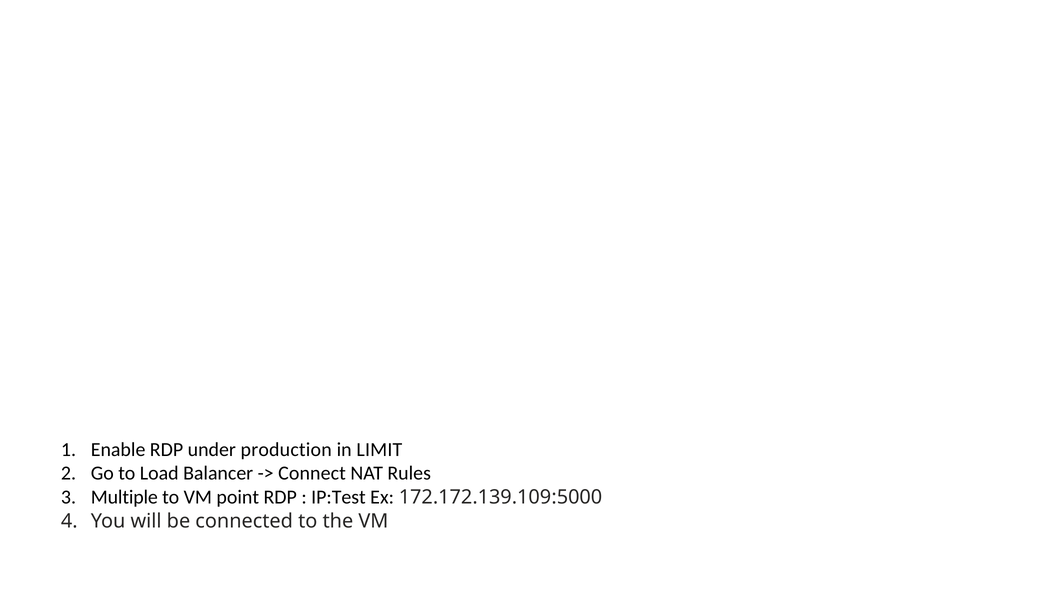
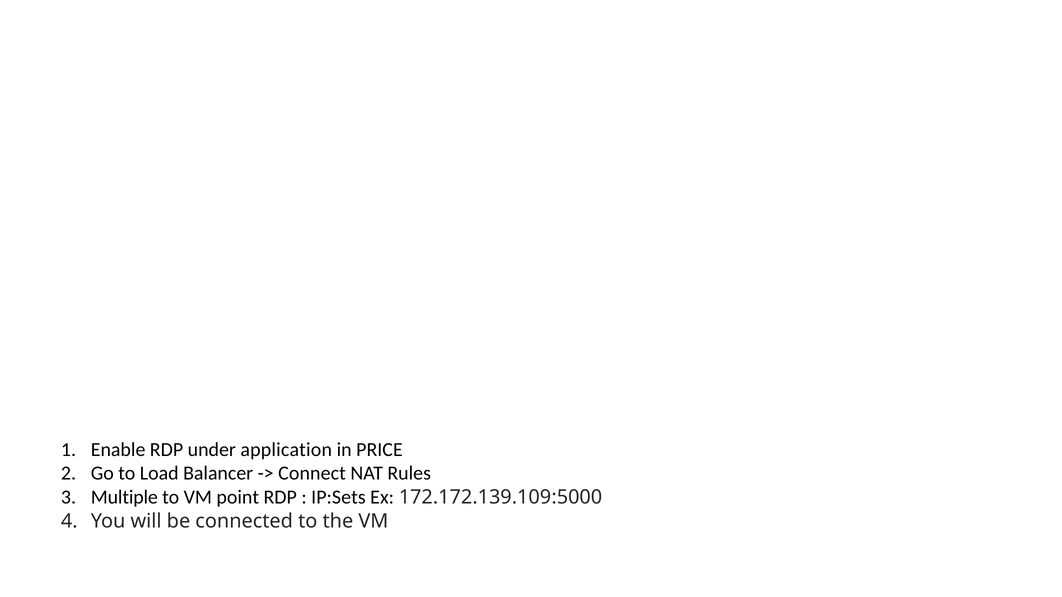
production: production -> application
LIMIT: LIMIT -> PRICE
IP:Test: IP:Test -> IP:Sets
